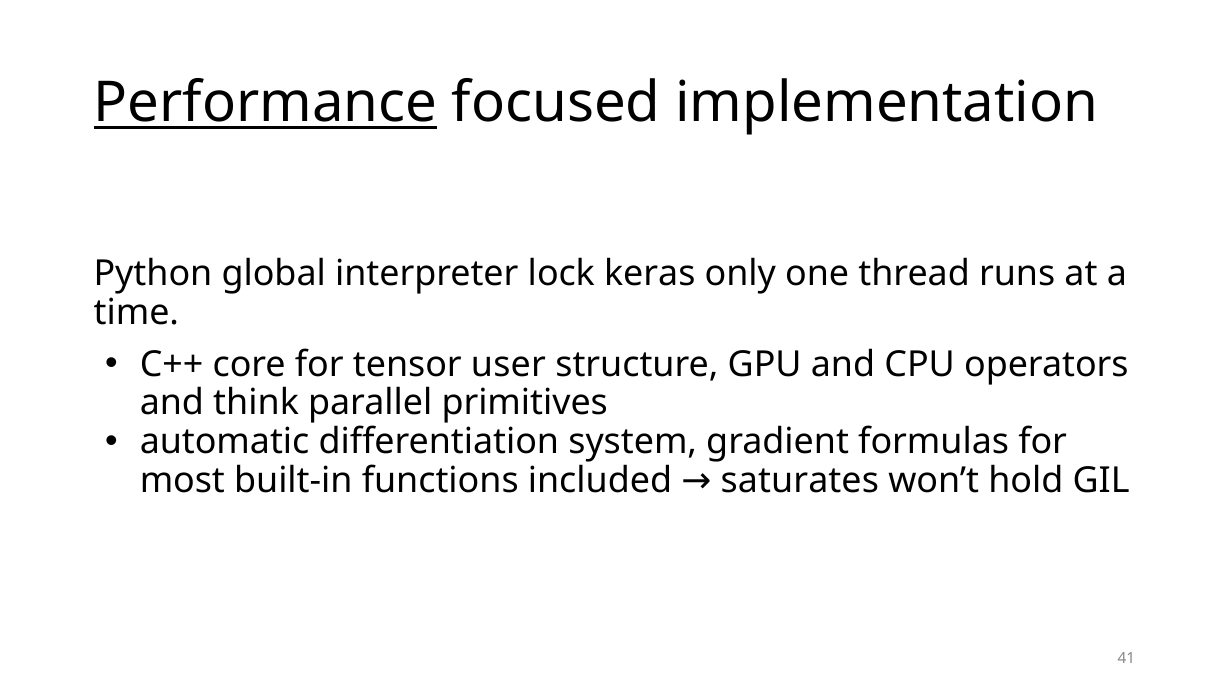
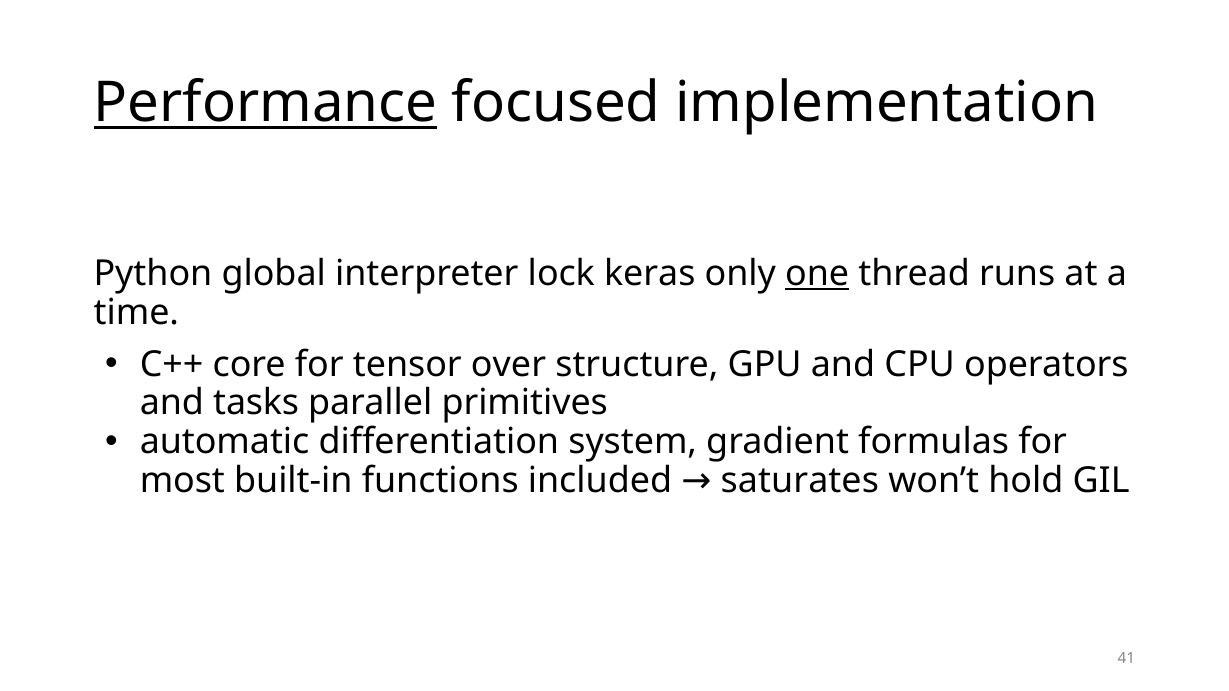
one underline: none -> present
user: user -> over
think: think -> tasks
